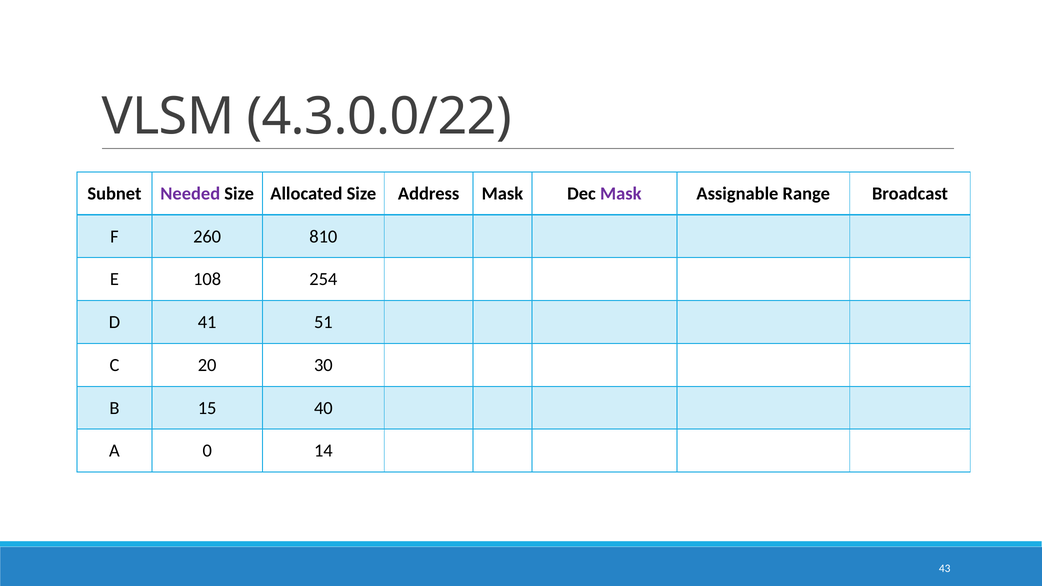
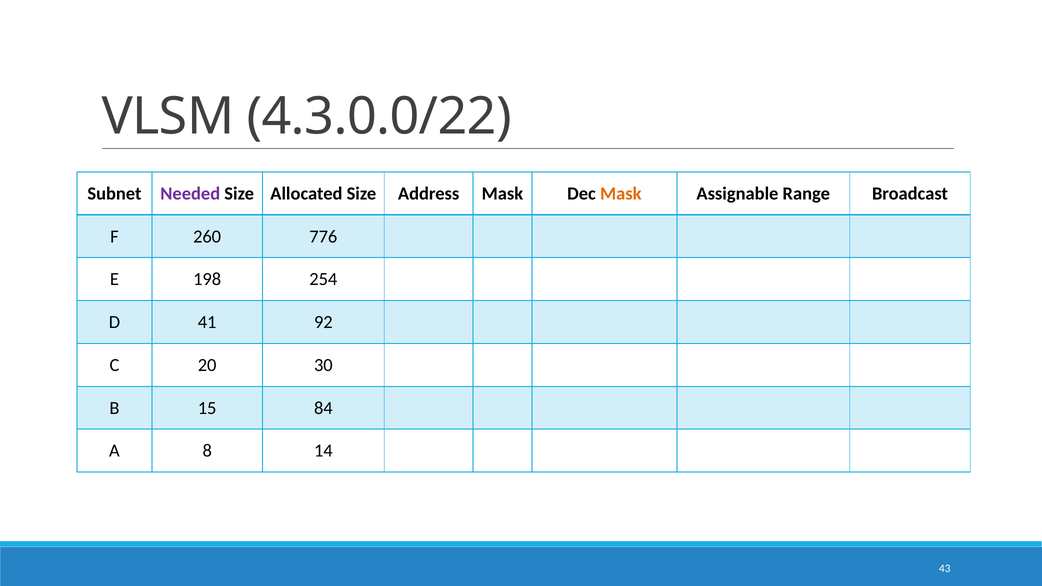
Mask at (621, 194) colour: purple -> orange
810: 810 -> 776
108: 108 -> 198
51: 51 -> 92
40: 40 -> 84
0: 0 -> 8
